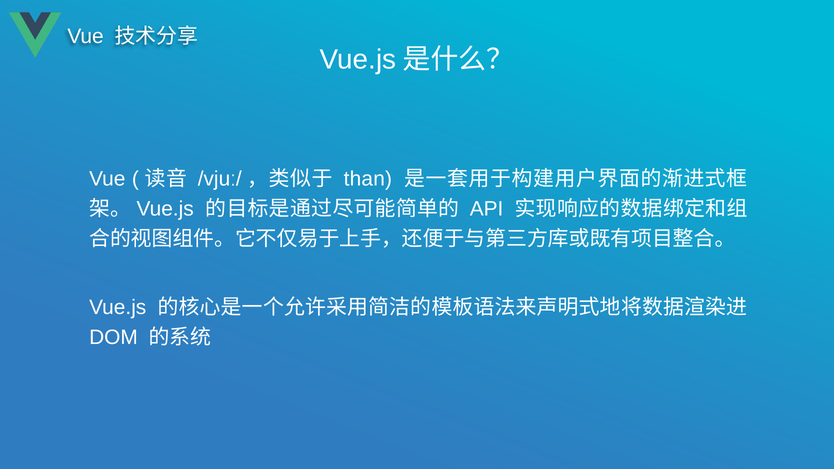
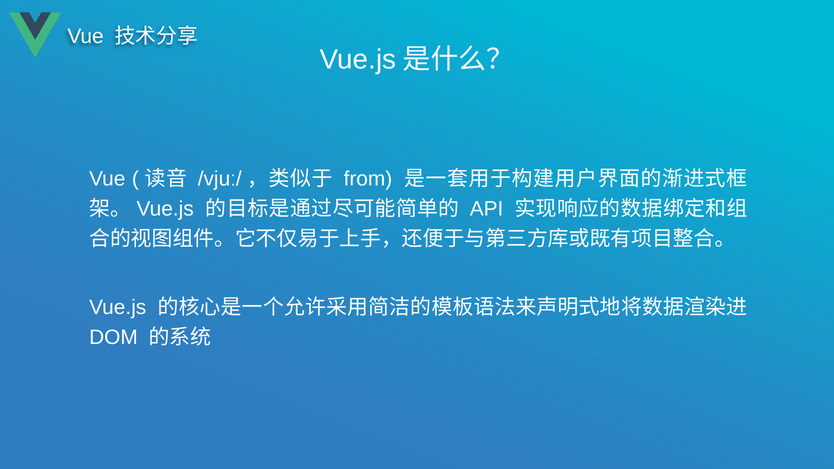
than: than -> from
